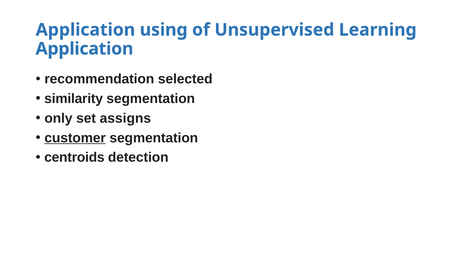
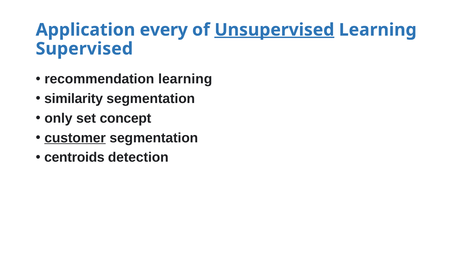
using: using -> every
Unsupervised underline: none -> present
Application at (84, 49): Application -> Supervised
recommendation selected: selected -> learning
assigns: assigns -> concept
